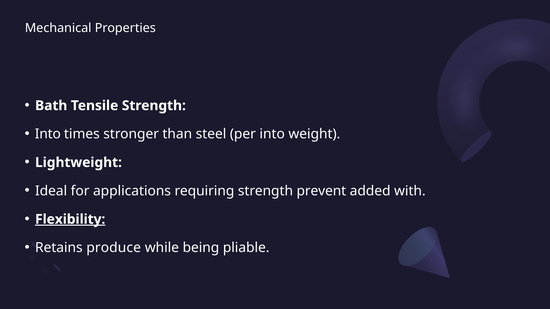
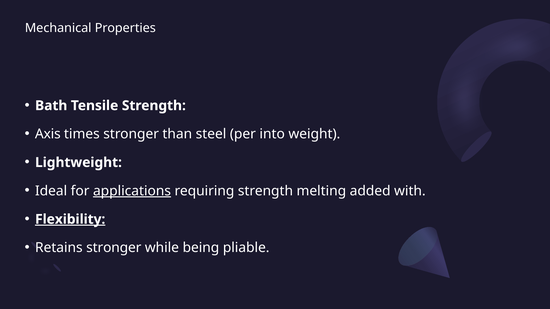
Into at (48, 134): Into -> Axis
applications underline: none -> present
prevent: prevent -> melting
Retains produce: produce -> stronger
